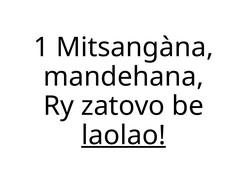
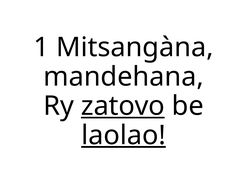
zatovo underline: none -> present
